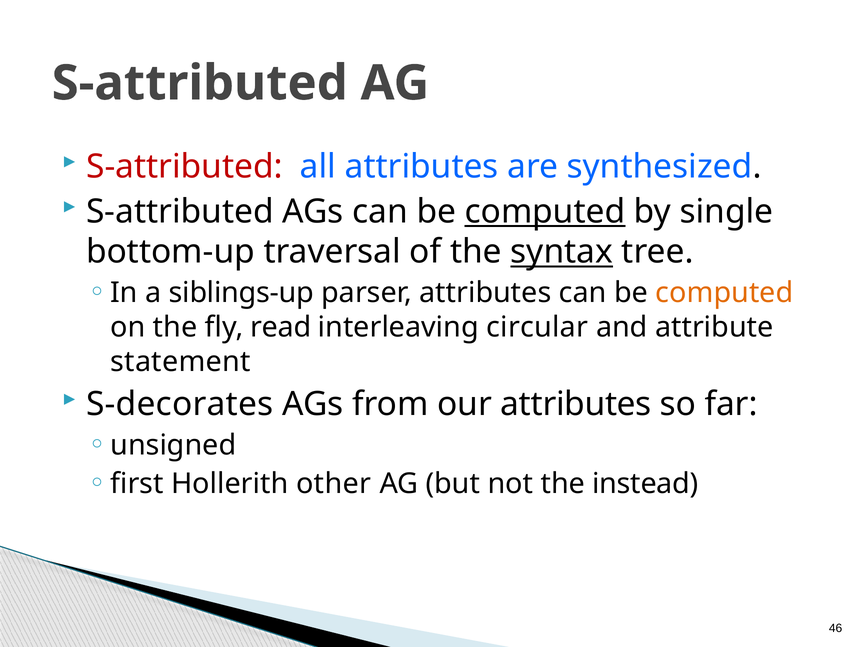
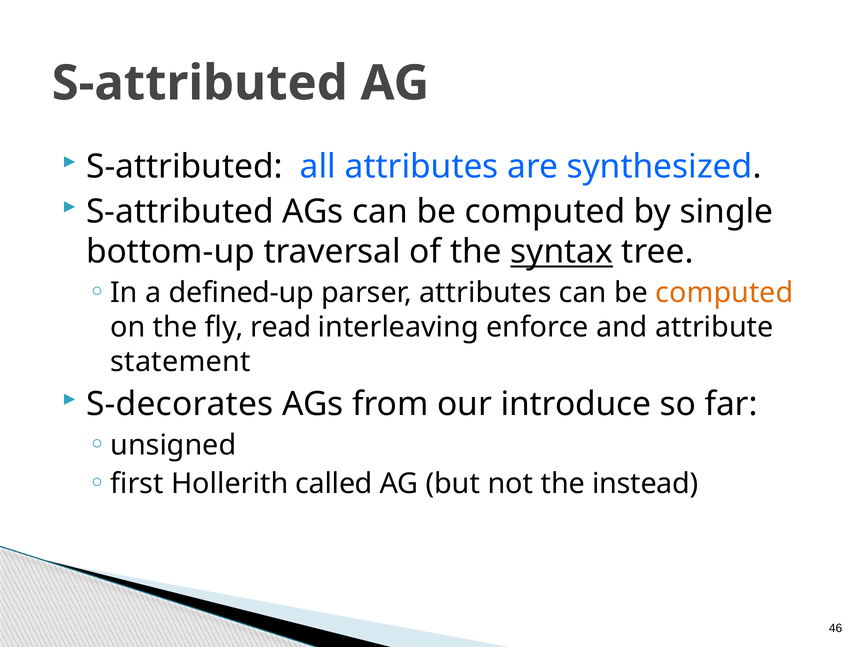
S-attributed at (184, 167) colour: red -> black
computed at (545, 212) underline: present -> none
siblings-up: siblings-up -> defined-up
circular: circular -> enforce
our attributes: attributes -> introduce
other: other -> called
